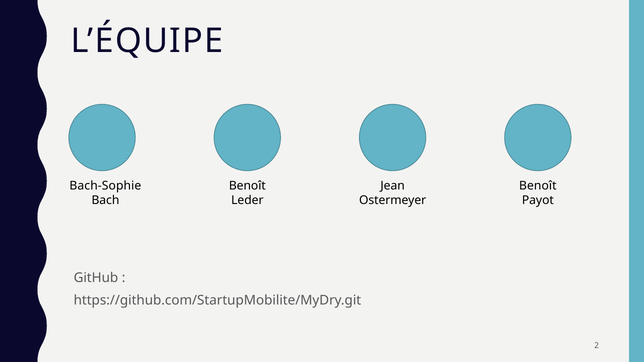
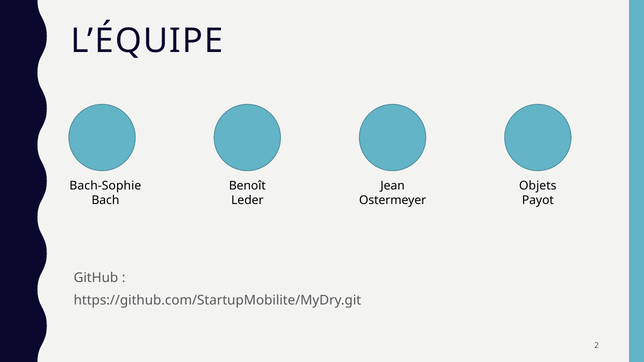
Benoît at (538, 186): Benoît -> Objets
